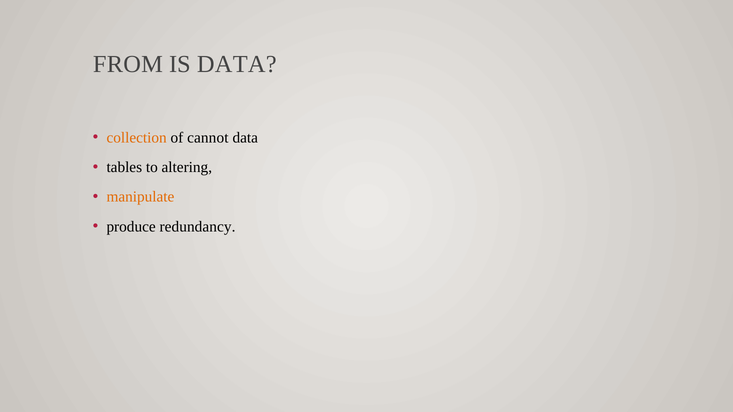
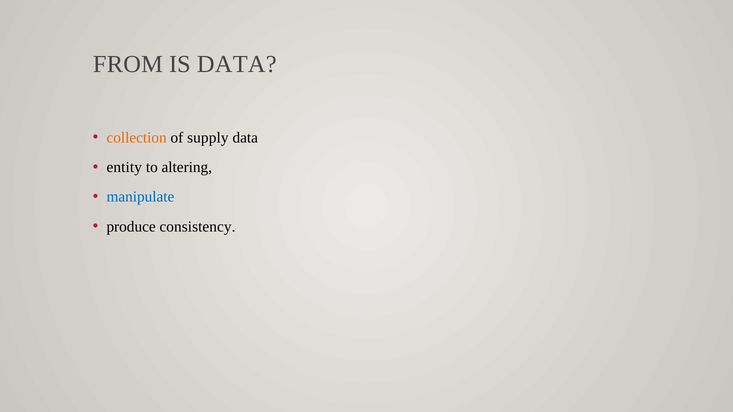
cannot: cannot -> supply
tables: tables -> entity
manipulate colour: orange -> blue
redundancy: redundancy -> consistency
